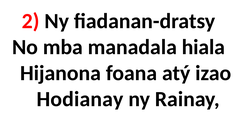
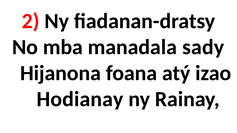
hiala: hiala -> sady
